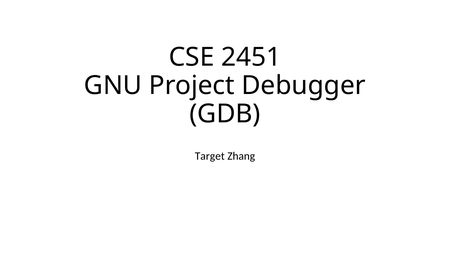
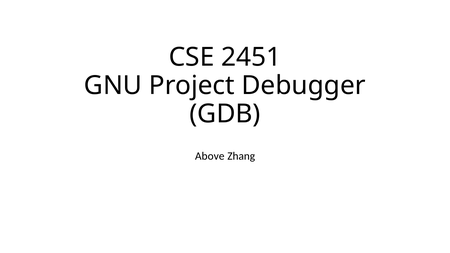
Target: Target -> Above
